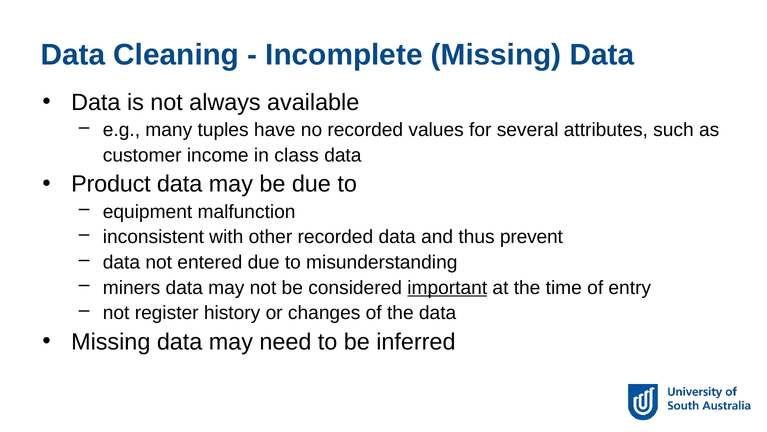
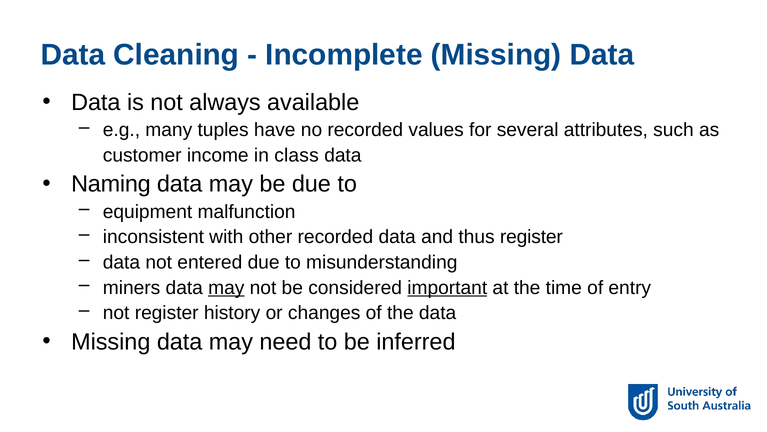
Product: Product -> Naming
thus prevent: prevent -> register
may at (226, 287) underline: none -> present
